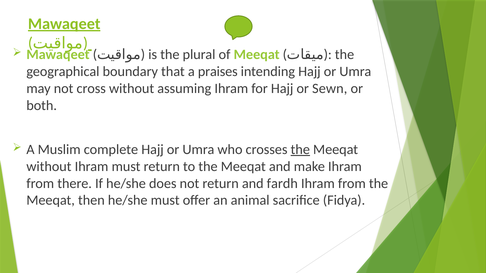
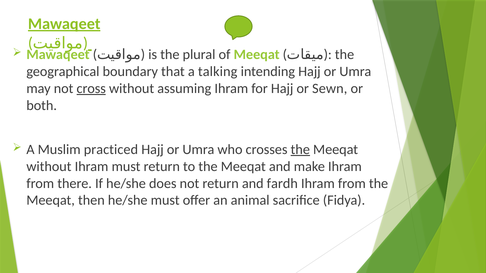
praises: praises -> talking
cross underline: none -> present
complete: complete -> practiced
